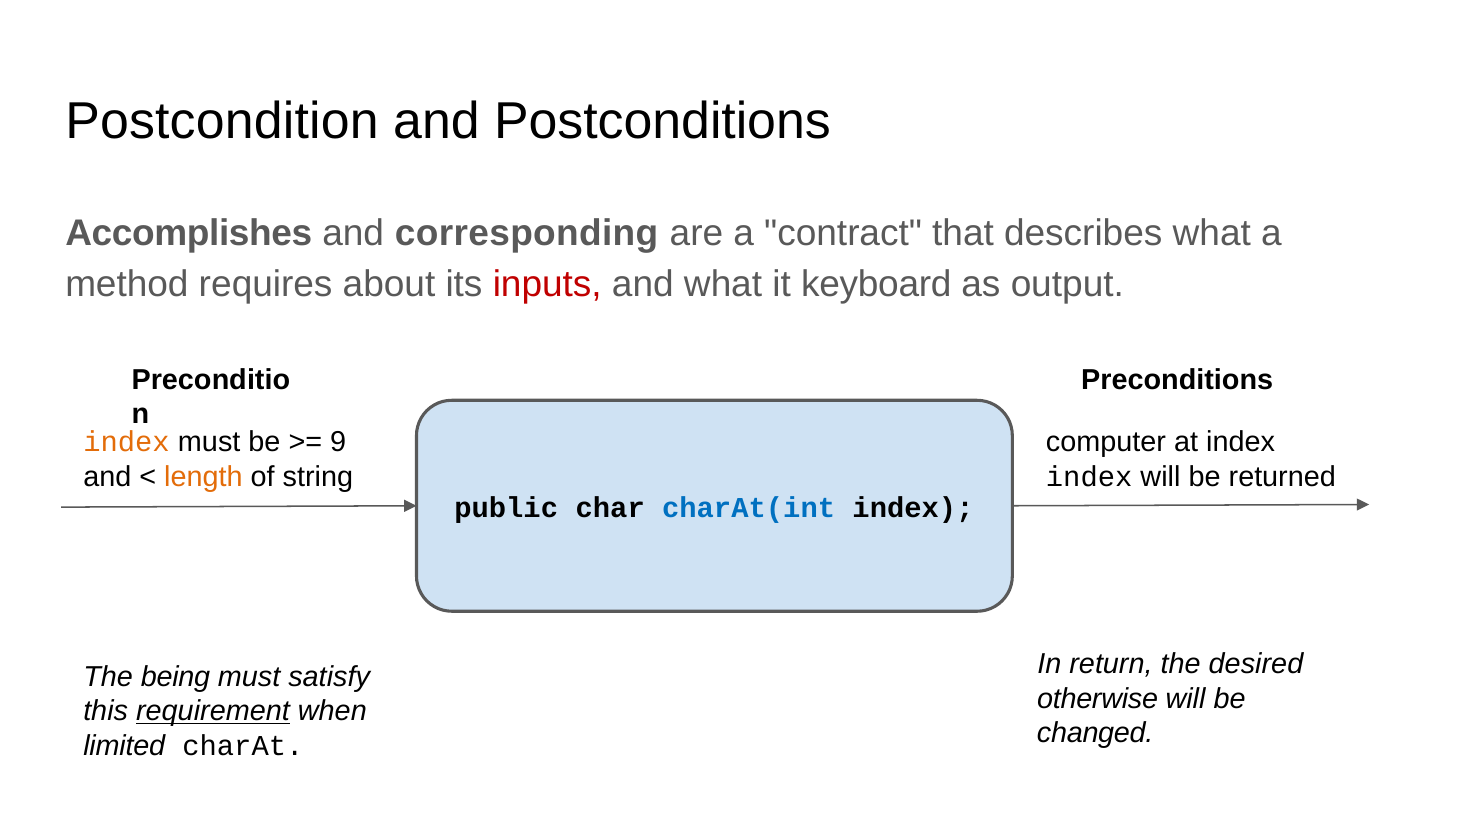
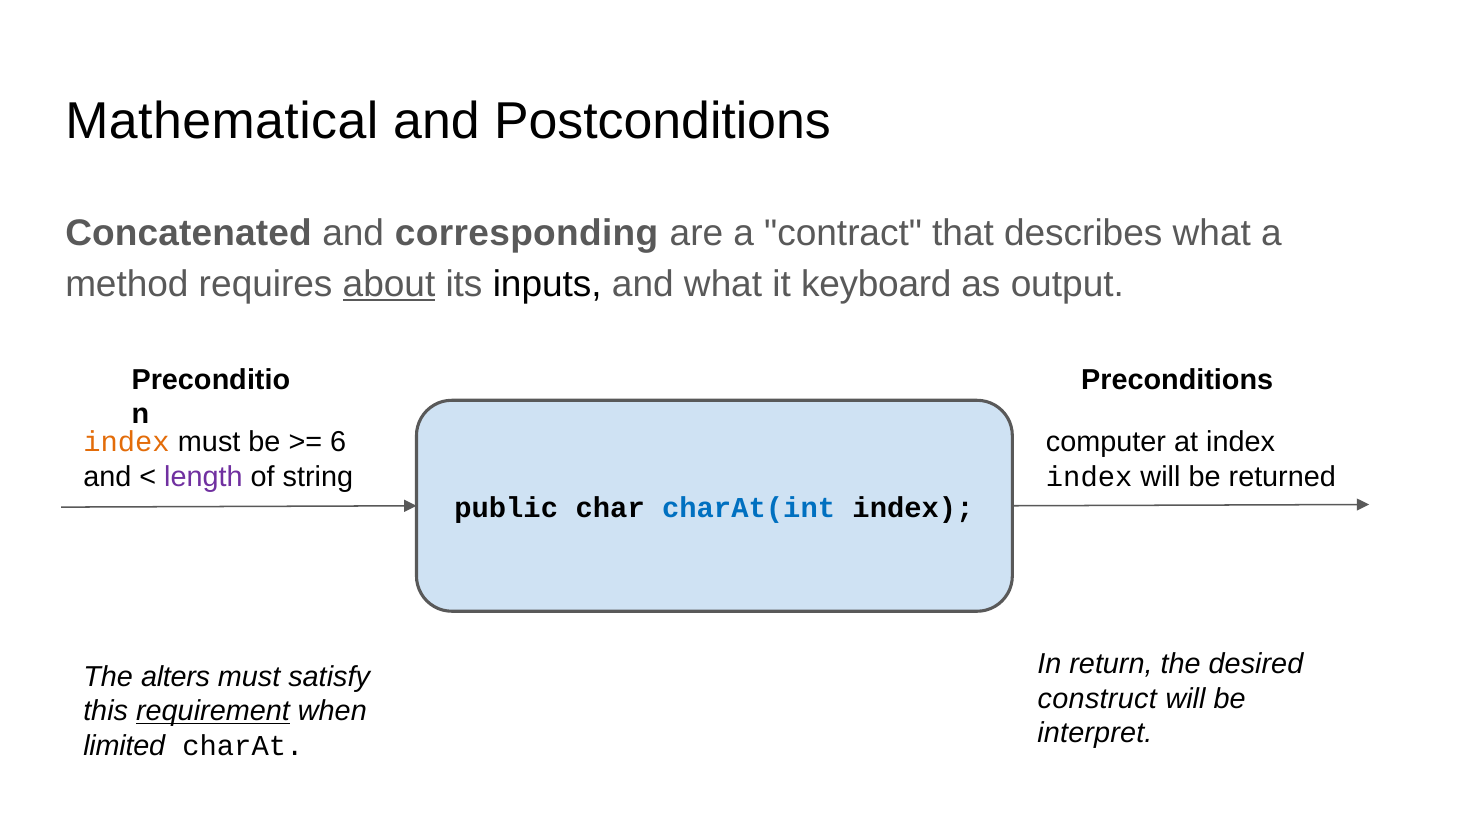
Postcondition: Postcondition -> Mathematical
Accomplishes: Accomplishes -> Concatenated
about underline: none -> present
inputs colour: red -> black
9: 9 -> 6
length colour: orange -> purple
being: being -> alters
otherwise: otherwise -> construct
changed: changed -> interpret
